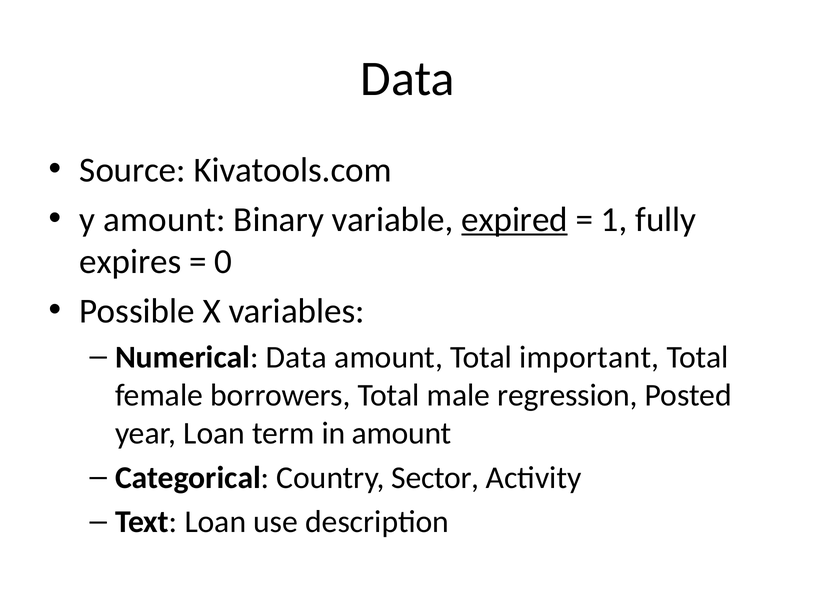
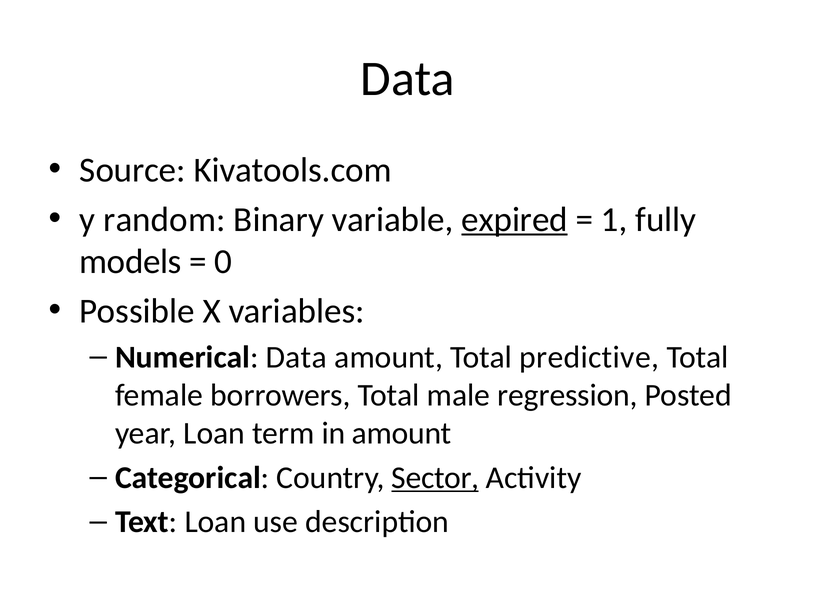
y amount: amount -> random
expires: expires -> models
important: important -> predictive
Sector underline: none -> present
